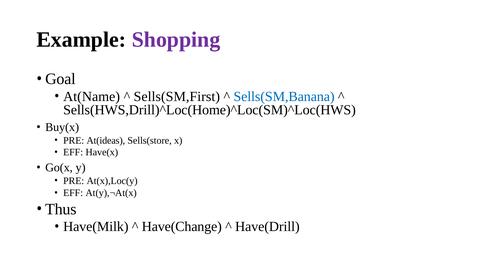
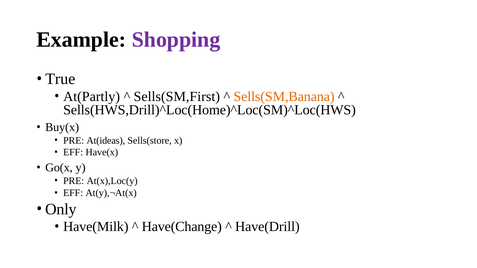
Goal: Goal -> True
At(Name: At(Name -> At(Partly
Sells(SM,Banana colour: blue -> orange
Thus: Thus -> Only
